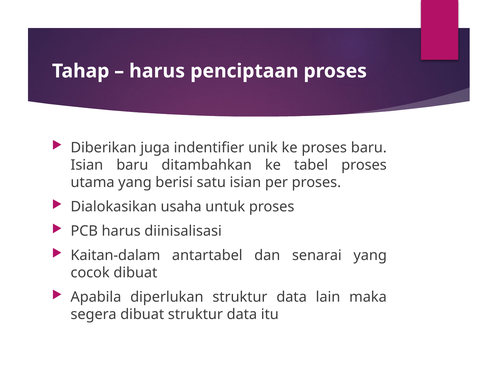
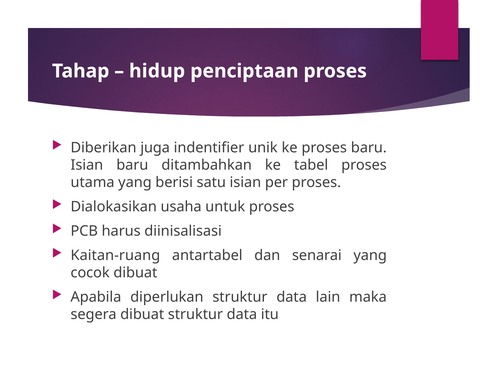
harus at (157, 71): harus -> hidup
Kaitan-dalam: Kaitan-dalam -> Kaitan-ruang
